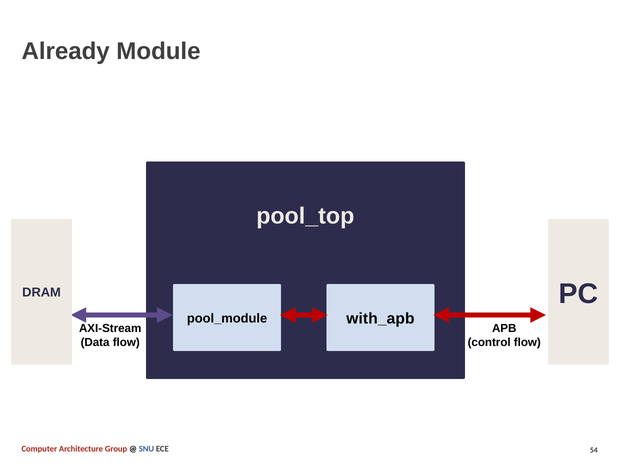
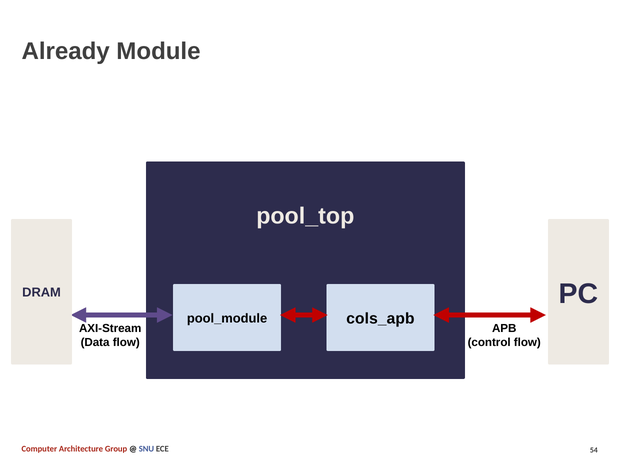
with_apb: with_apb -> cols_apb
